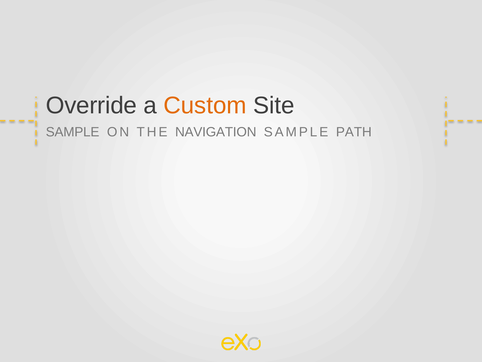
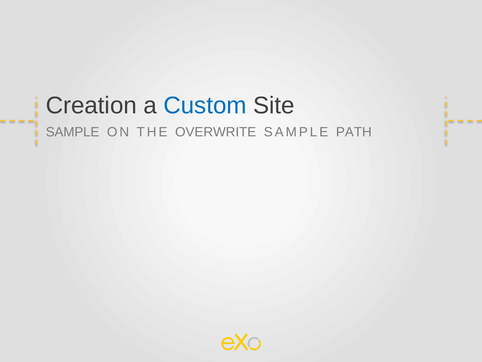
Override: Override -> Creation
Custom colour: orange -> blue
NAVIGATION: NAVIGATION -> OVERWRITE
